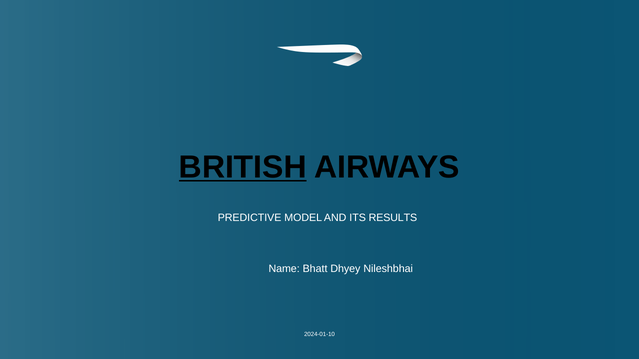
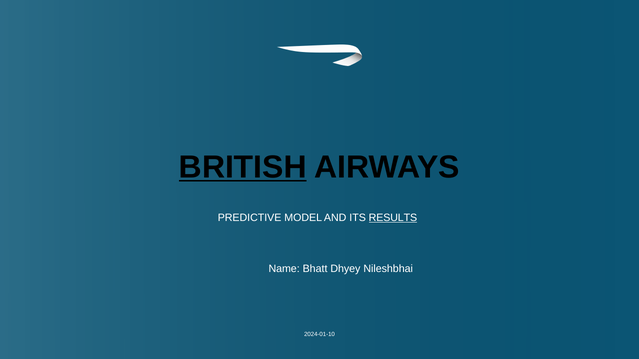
RESULTS underline: none -> present
